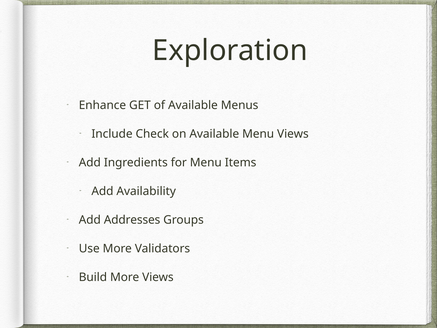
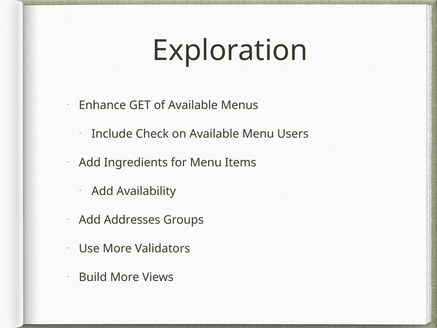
Menu Views: Views -> Users
